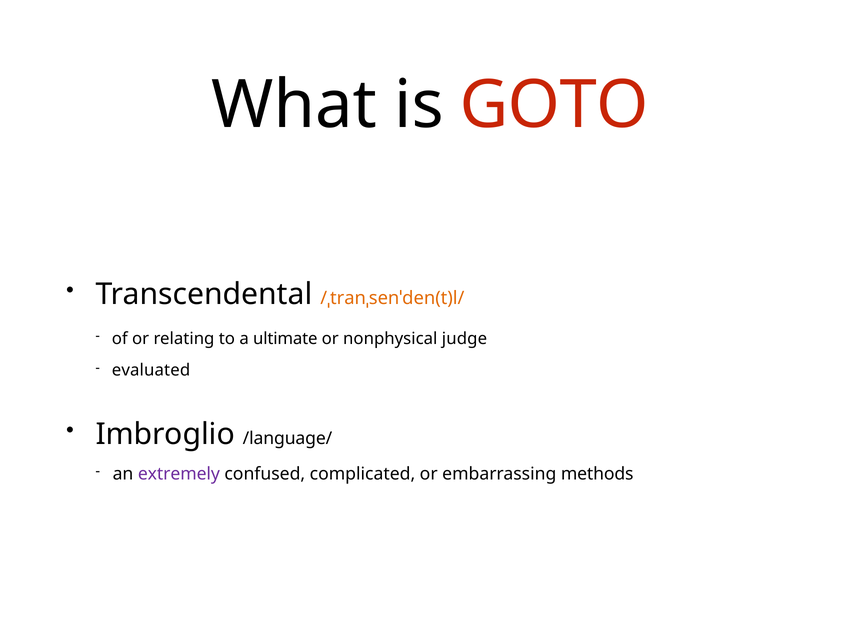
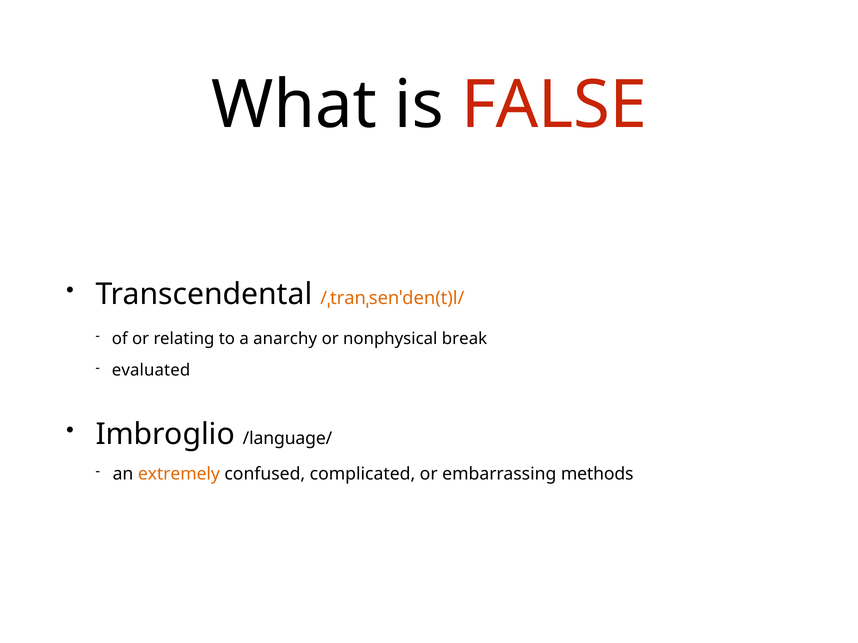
GOTO: GOTO -> FALSE
ultimate: ultimate -> anarchy
judge: judge -> break
extremely colour: purple -> orange
